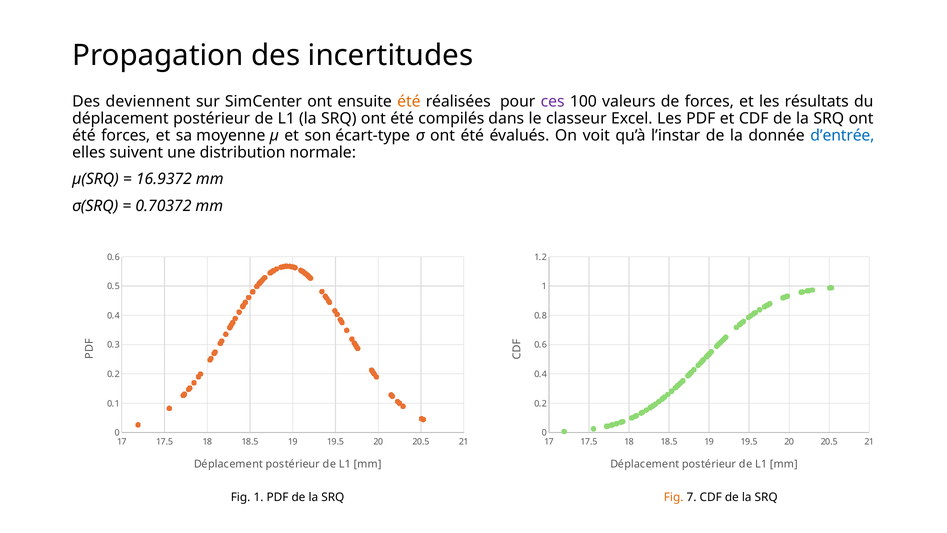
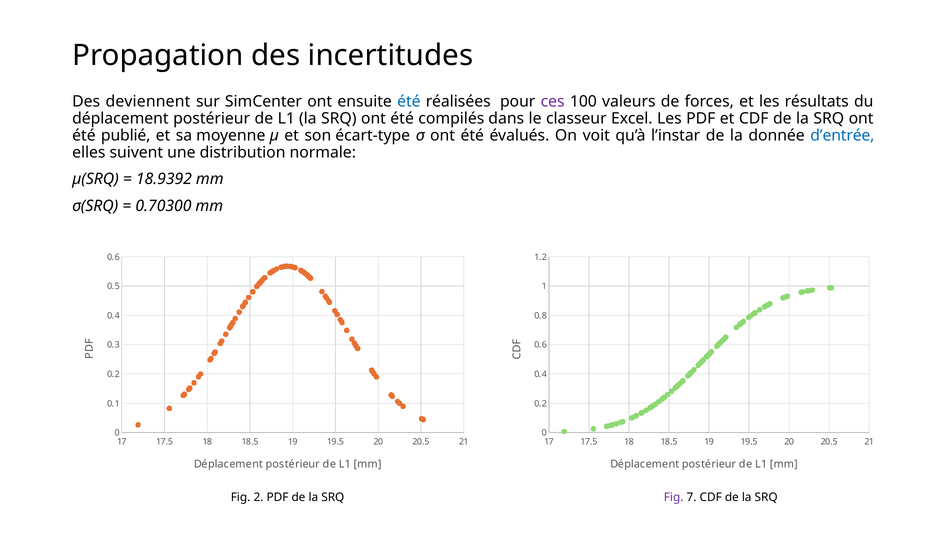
été at (409, 101) colour: orange -> blue
été forces: forces -> publié
16.9372: 16.9372 -> 18.9392
0.70372: 0.70372 -> 0.70300
Fig 1: 1 -> 2
Fig at (674, 497) colour: orange -> purple
